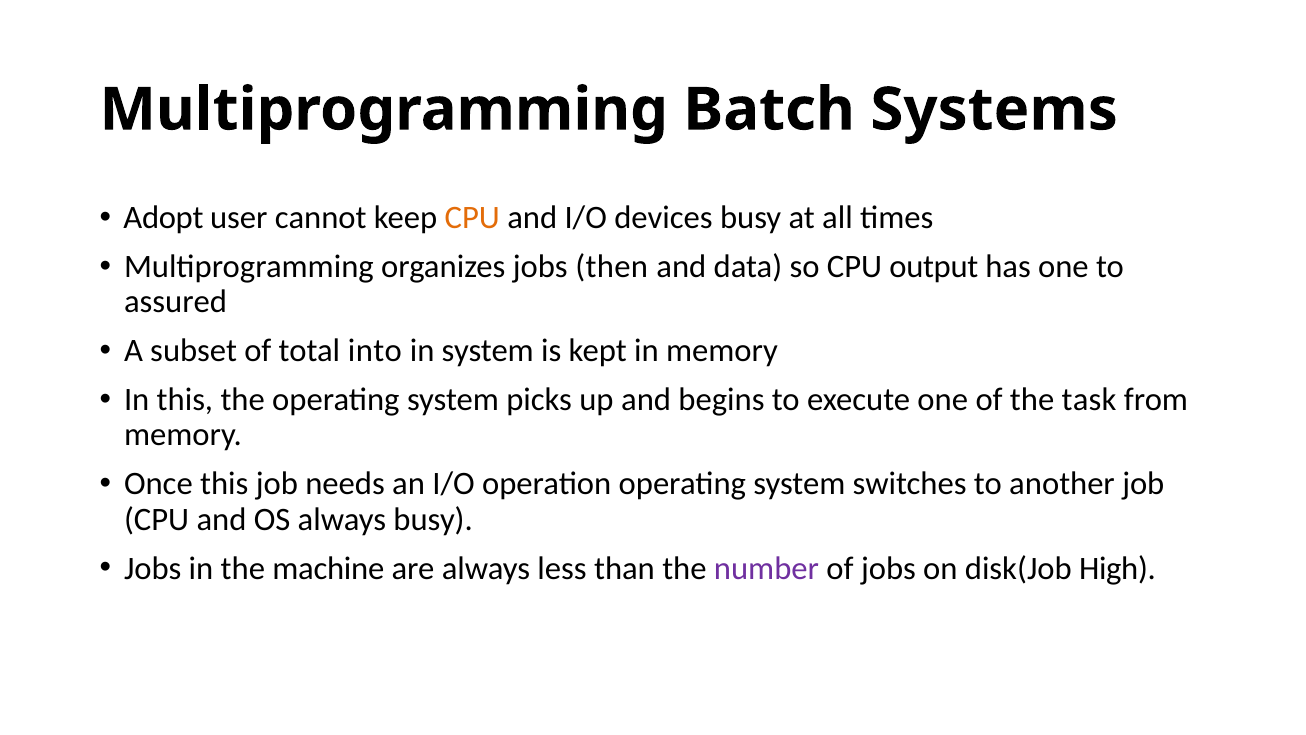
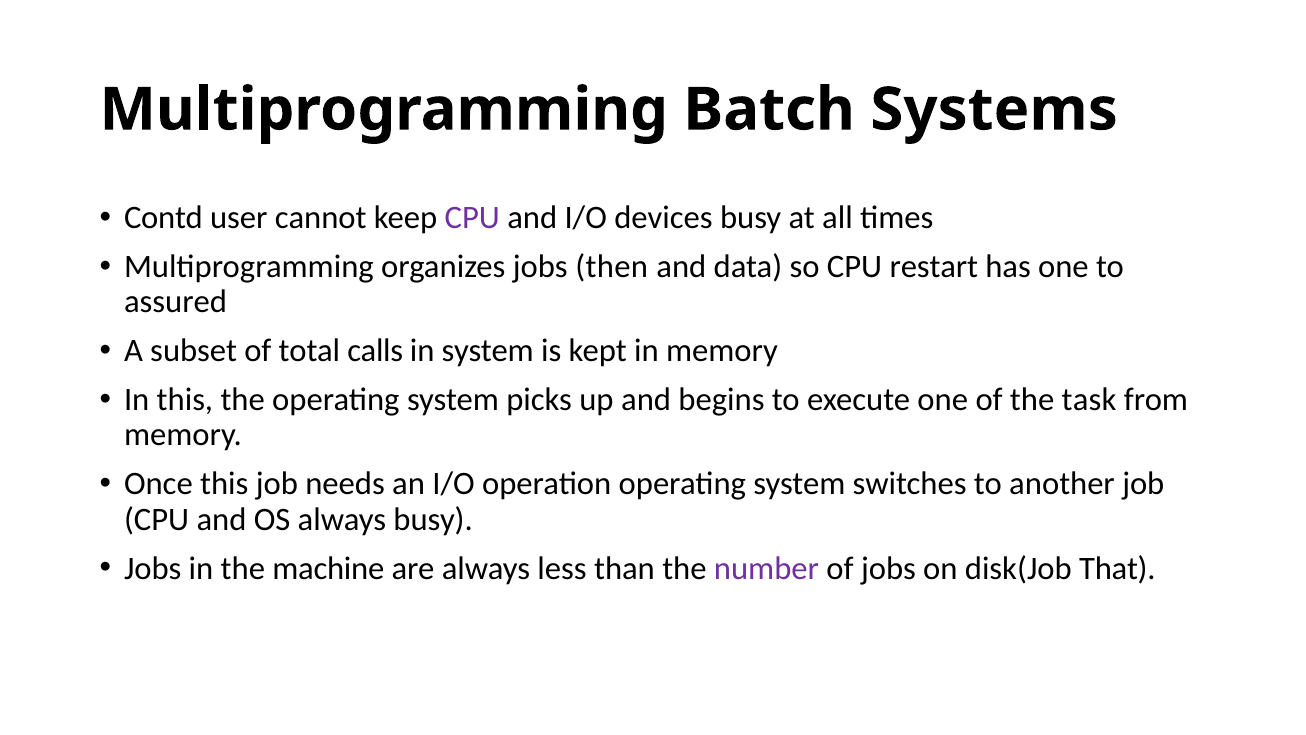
Adopt: Adopt -> Contd
CPU at (472, 218) colour: orange -> purple
output: output -> restart
into: into -> calls
High: High -> That
